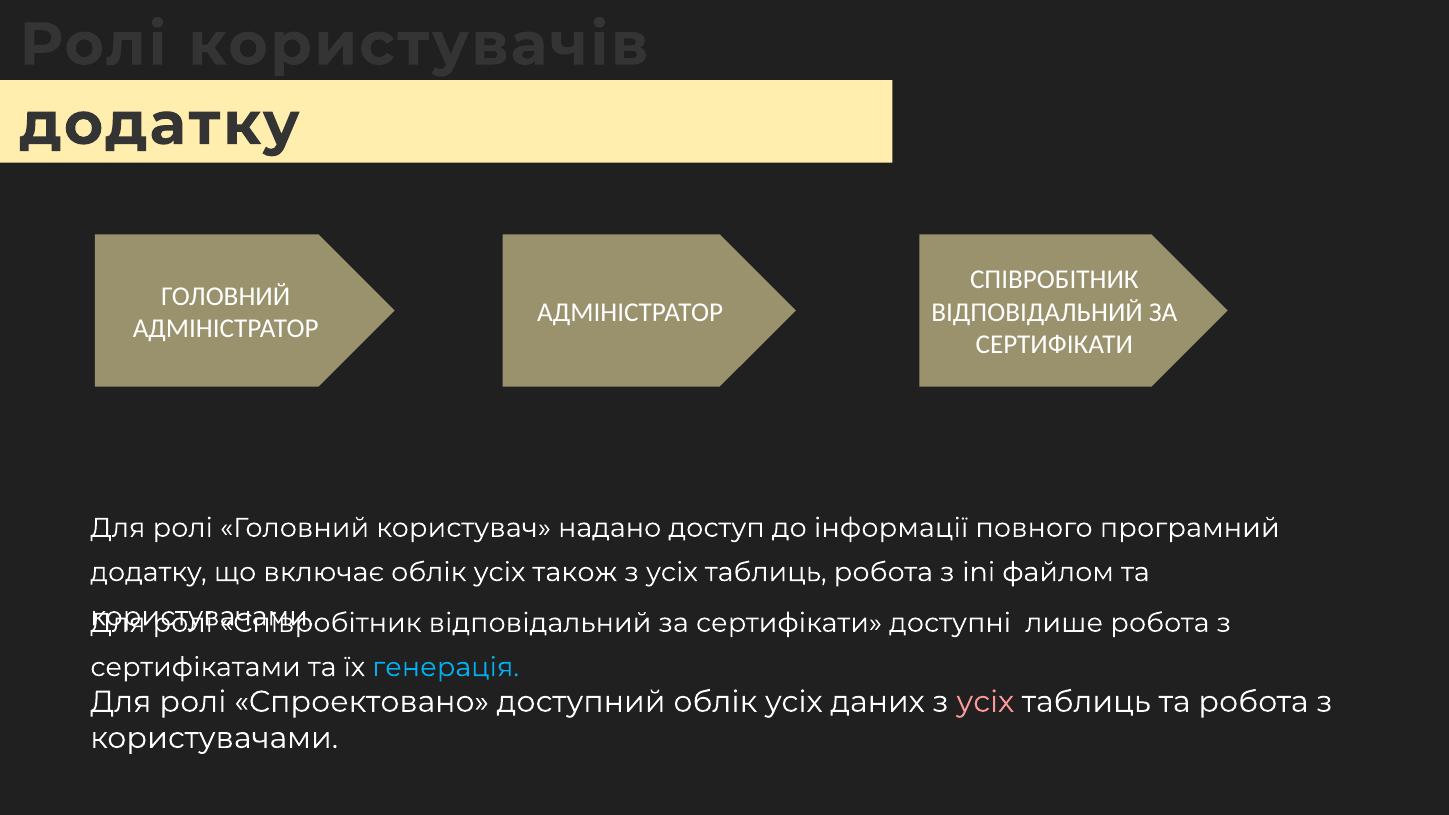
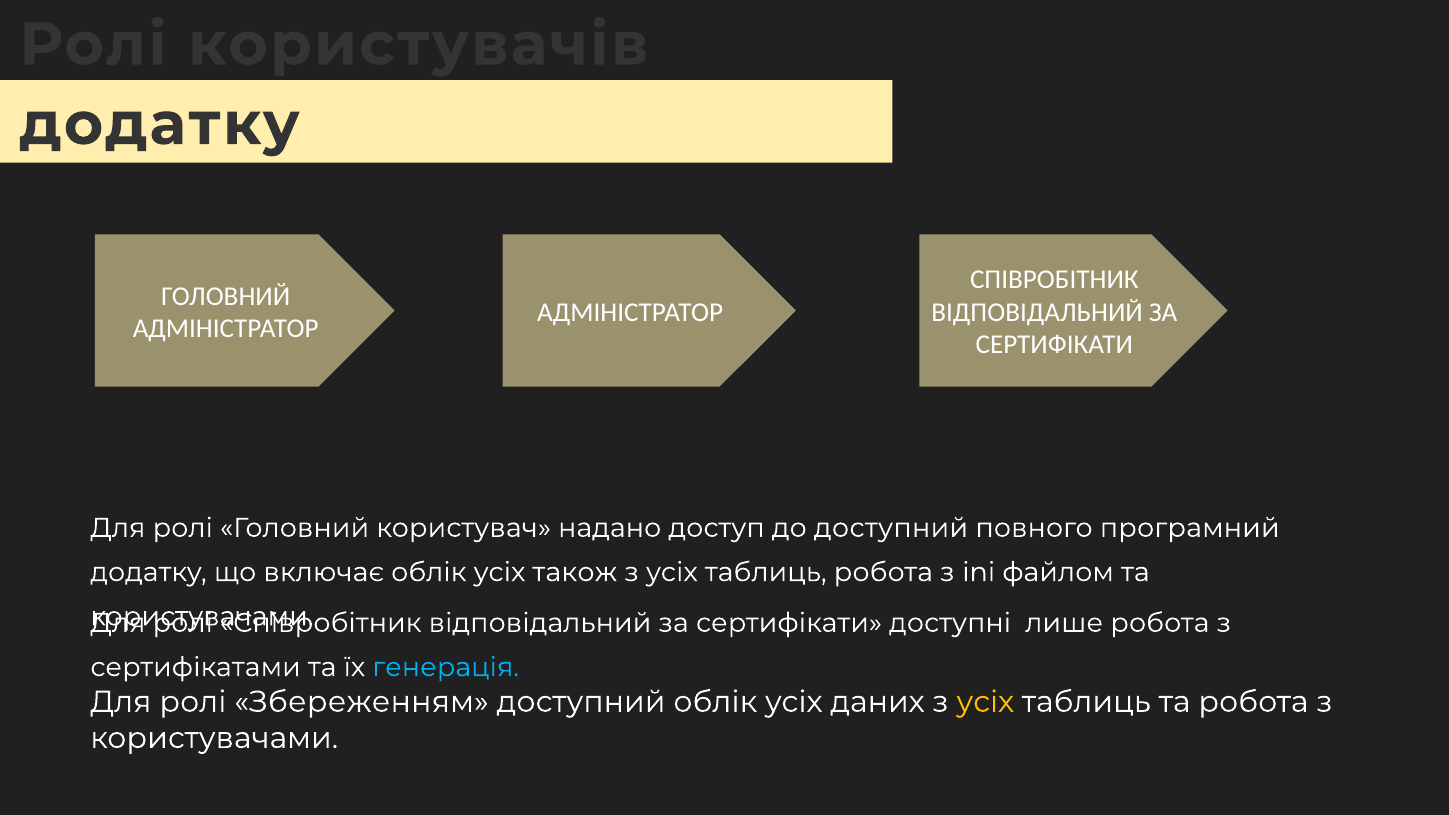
до інформації: інформації -> доступний
Спроектовано: Спроектовано -> Збереженням
усіх at (985, 702) colour: pink -> yellow
